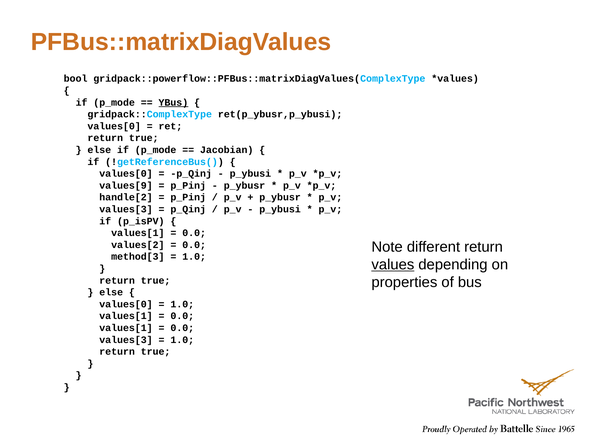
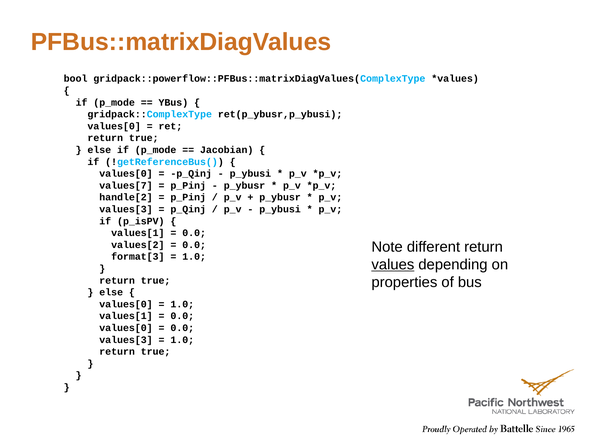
YBus underline: present -> none
values[9: values[9 -> values[7
method[3: method[3 -> format[3
values[1 at (126, 328): values[1 -> values[0
